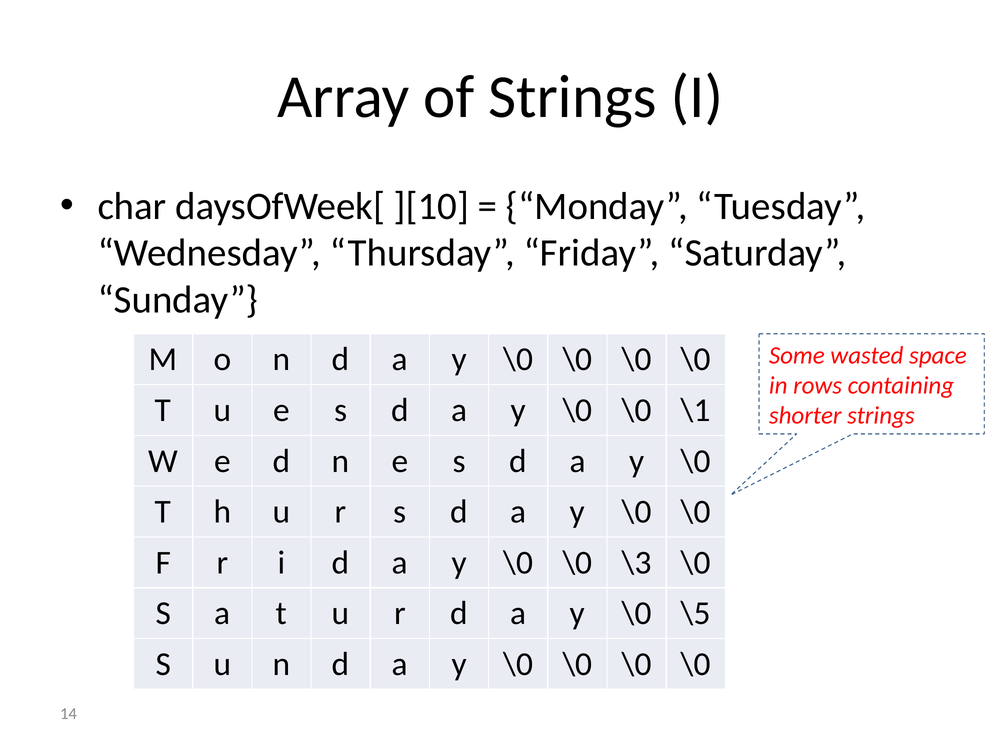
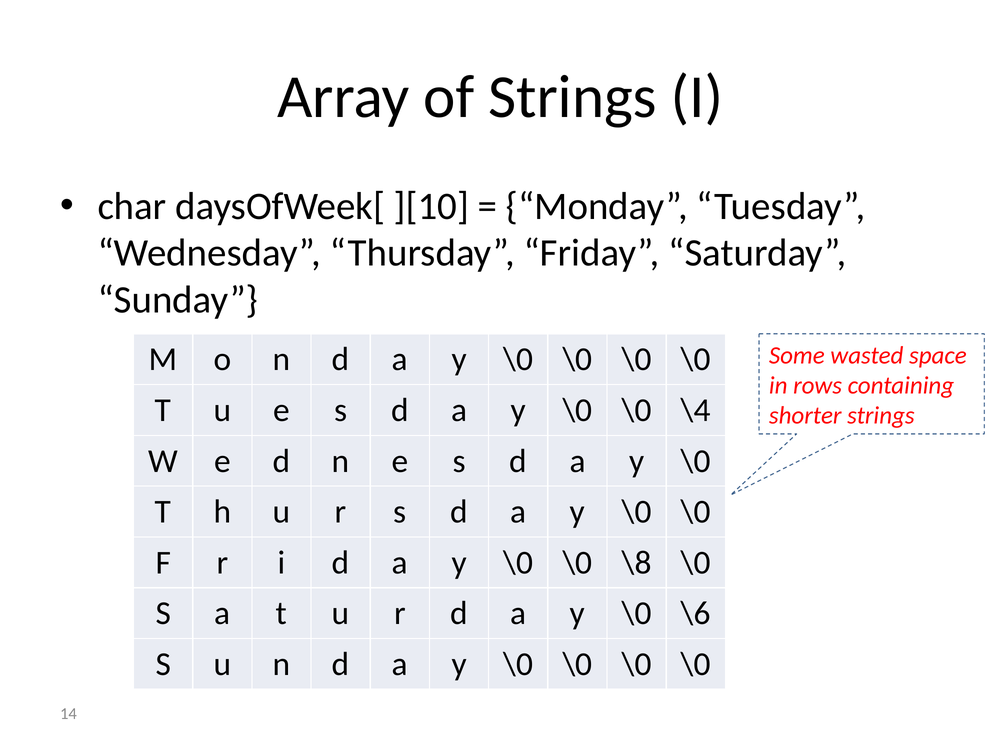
\1: \1 -> \4
\3: \3 -> \8
\5: \5 -> \6
